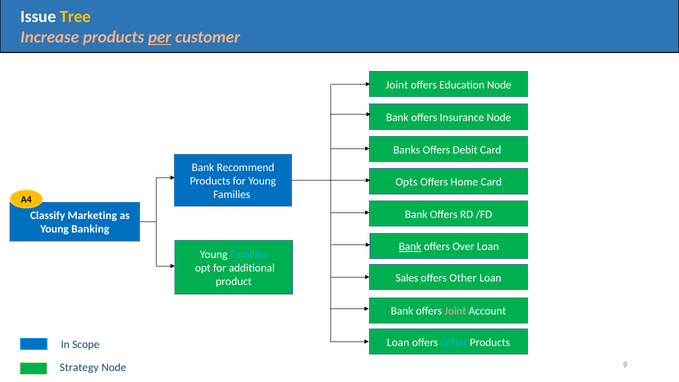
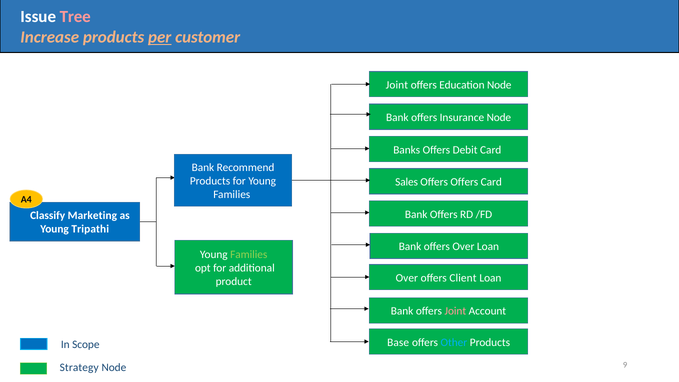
Tree at (75, 17) colour: yellow -> pink
Opts: Opts -> Sales
Offers Home: Home -> Offers
Banking: Banking -> Tripathi
Bank at (410, 247) underline: present -> none
Families at (249, 254) colour: light blue -> light green
Sales at (407, 278): Sales -> Over
Other at (463, 278): Other -> Client
Loan at (398, 342): Loan -> Base
